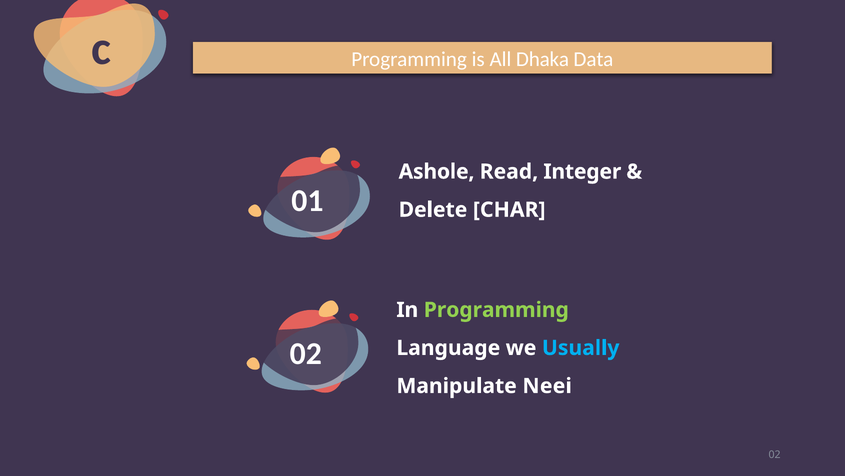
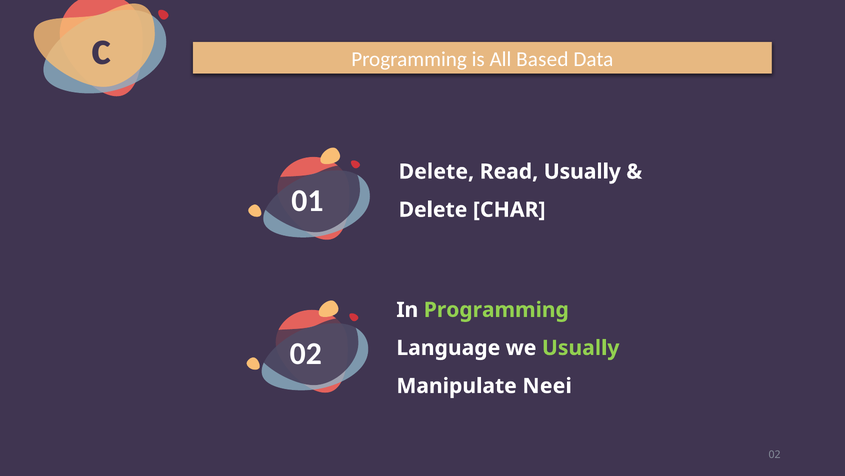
Dhaka: Dhaka -> Based
Ashole at (437, 171): Ashole -> Delete
Read Integer: Integer -> Usually
Usually at (581, 347) colour: light blue -> light green
